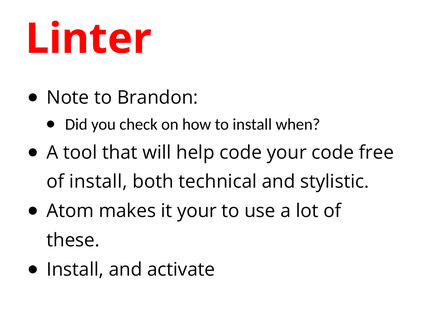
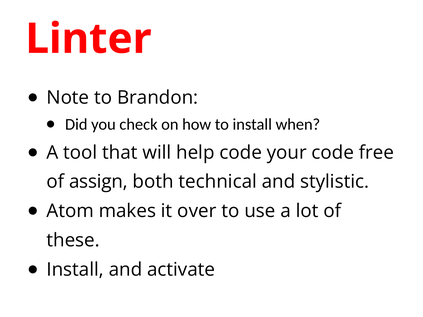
of install: install -> assign
it your: your -> over
